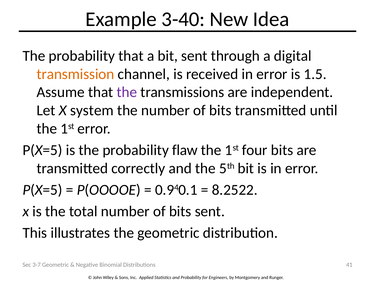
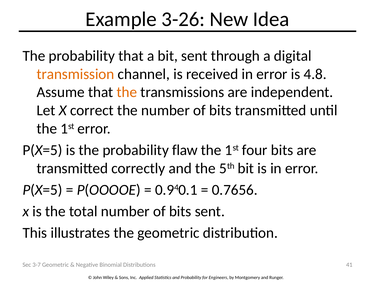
3-40: 3-40 -> 3-26
1.5: 1.5 -> 4.8
the at (127, 92) colour: purple -> orange
system: system -> correct
8.2522: 8.2522 -> 0.7656
